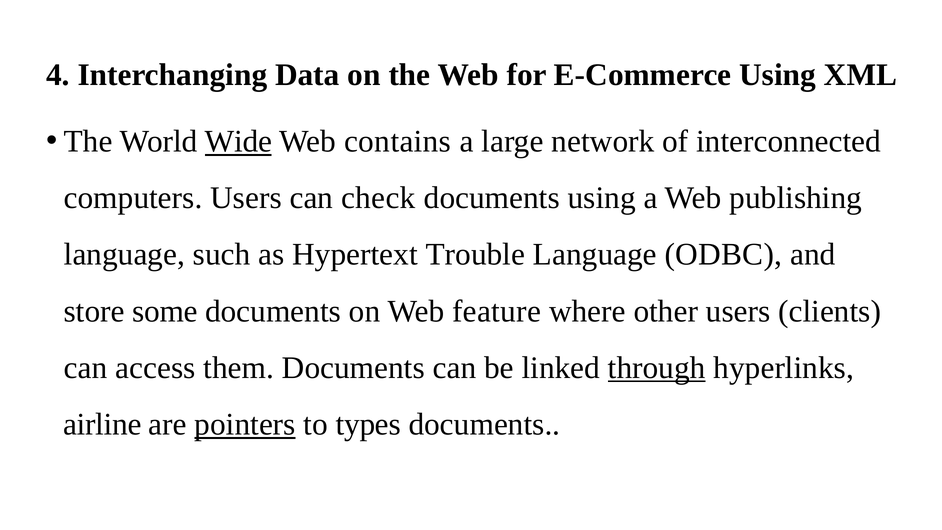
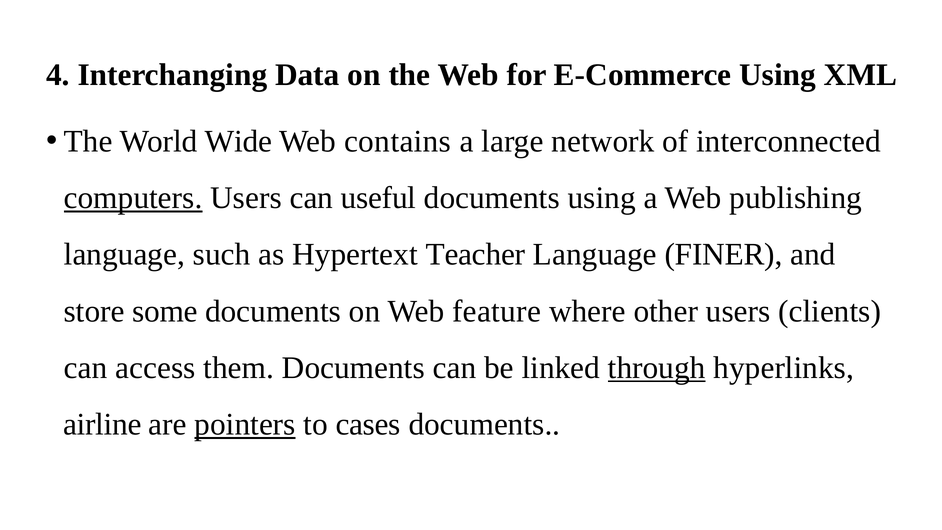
Wide underline: present -> none
computers underline: none -> present
check: check -> useful
Trouble: Trouble -> Teacher
ODBC: ODBC -> FINER
types: types -> cases
